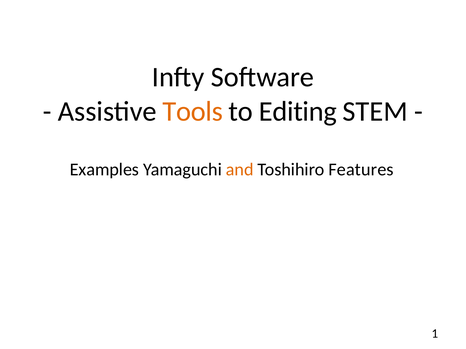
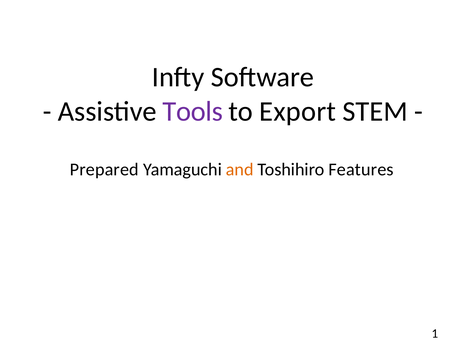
Tools colour: orange -> purple
Editing: Editing -> Export
Examples: Examples -> Prepared
